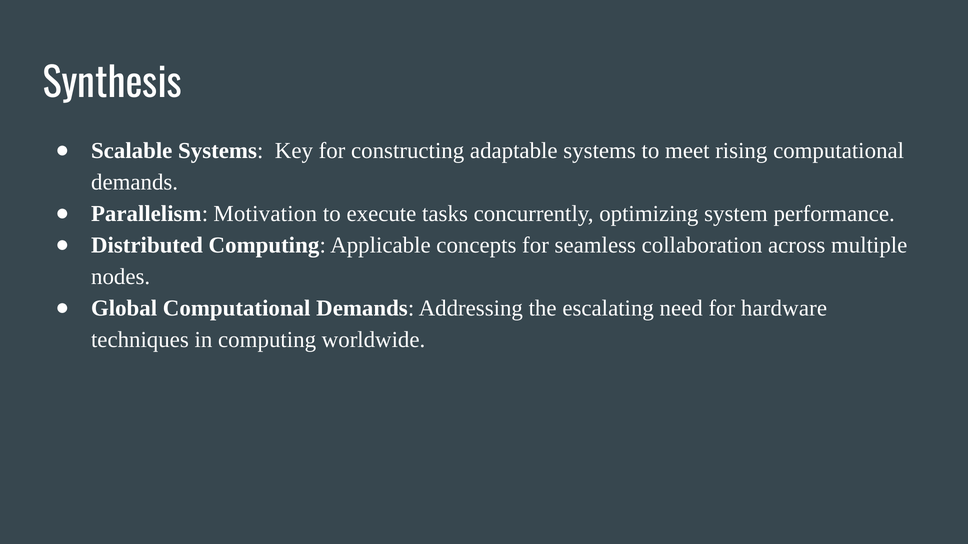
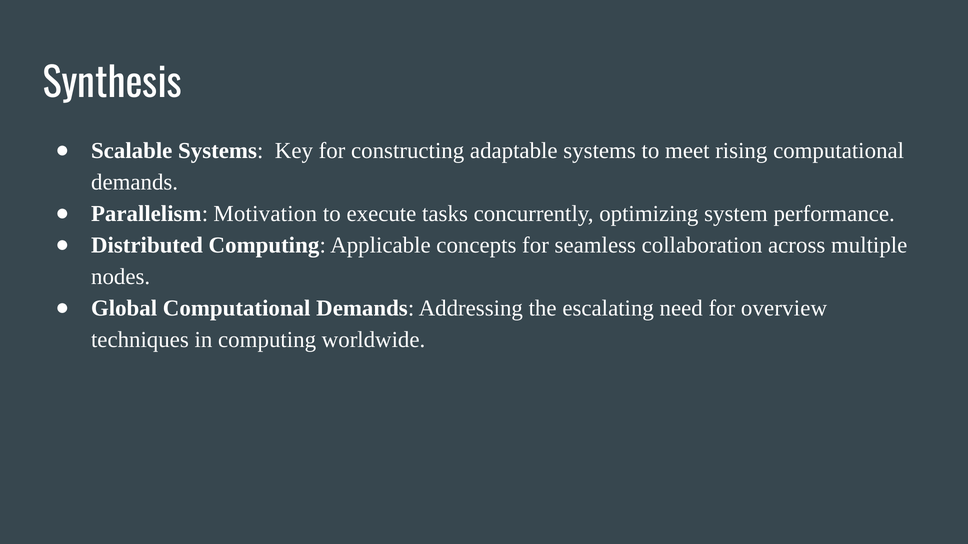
hardware: hardware -> overview
